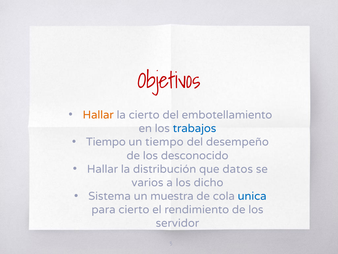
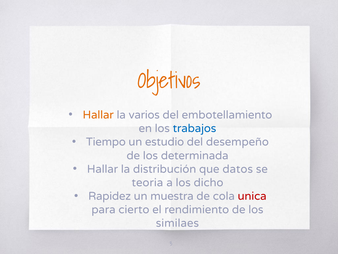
Objetivos colour: red -> orange
la cierto: cierto -> varios
un tiempo: tiempo -> estudio
desconocido: desconocido -> determinada
varios: varios -> teoria
Sistema: Sistema -> Rapidez
unica colour: blue -> red
servidor: servidor -> similaes
